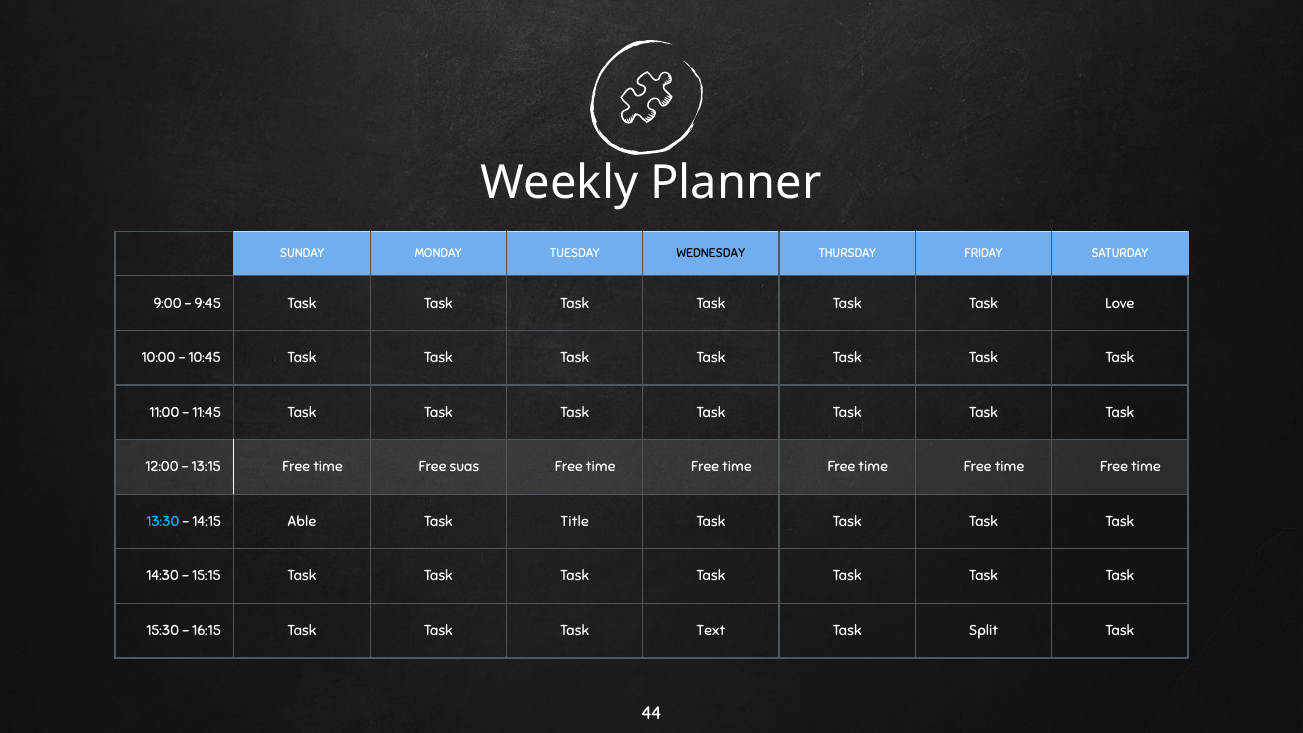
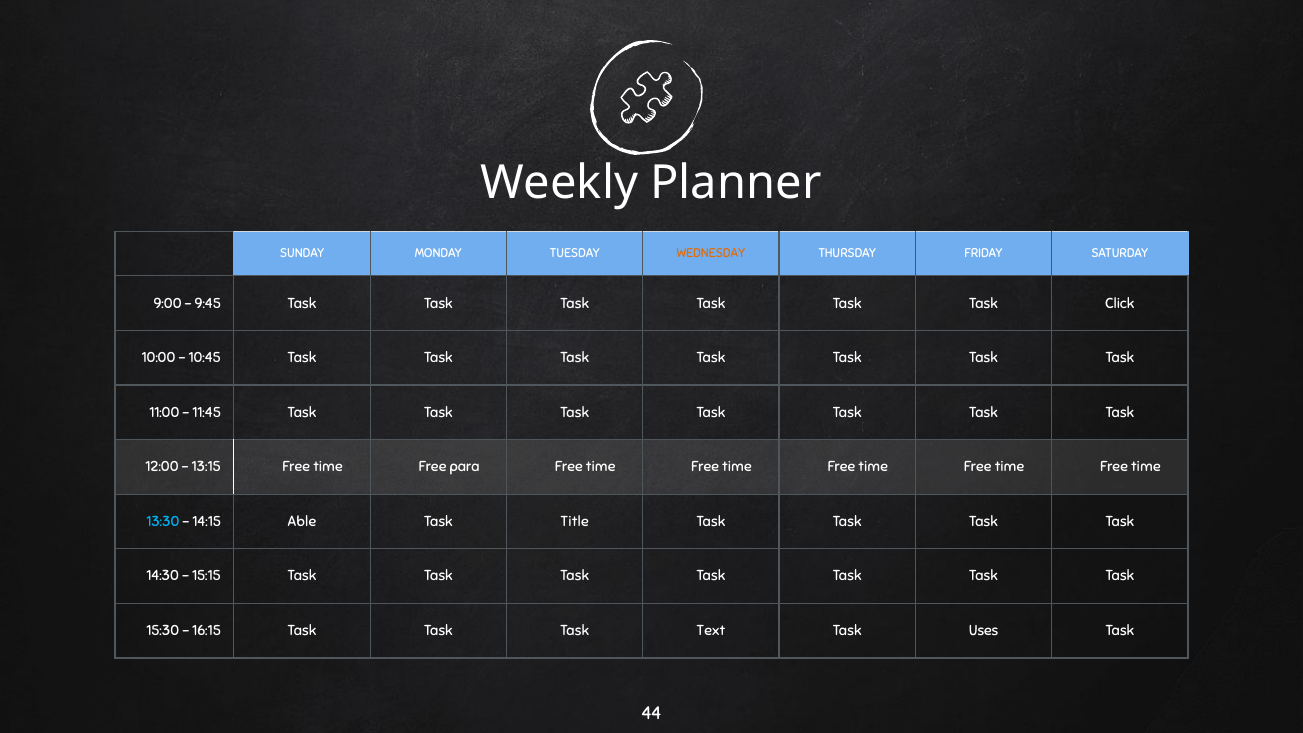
WEDNESDAY colour: black -> orange
Love: Love -> Click
suas: suas -> para
Split: Split -> Uses
